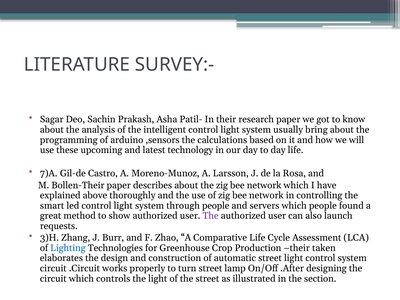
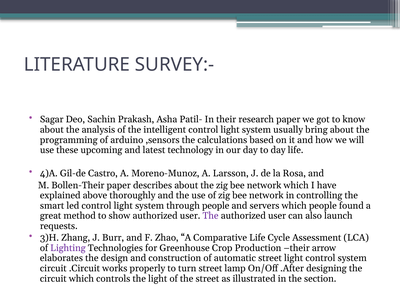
7)A: 7)A -> 4)A
Lighting colour: blue -> purple
taken: taken -> arrow
